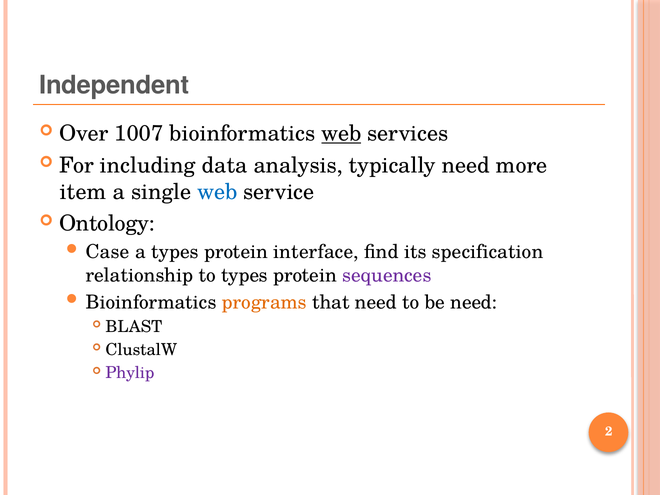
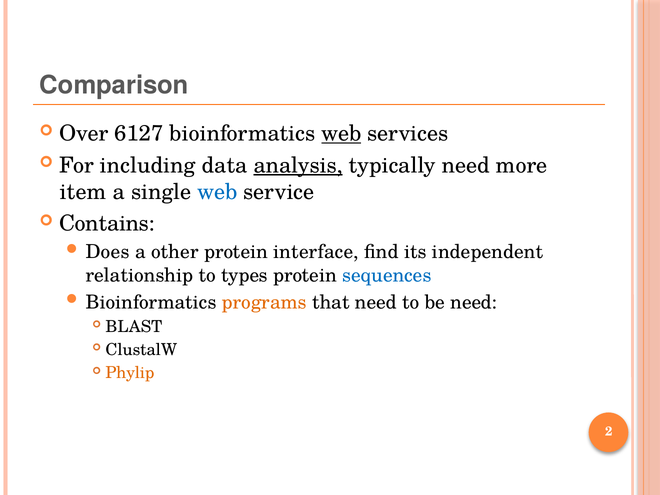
Independent: Independent -> Comparison
1007: 1007 -> 6127
analysis underline: none -> present
Ontology: Ontology -> Contains
Case: Case -> Does
a types: types -> other
specification: specification -> independent
sequences colour: purple -> blue
Phylip colour: purple -> orange
